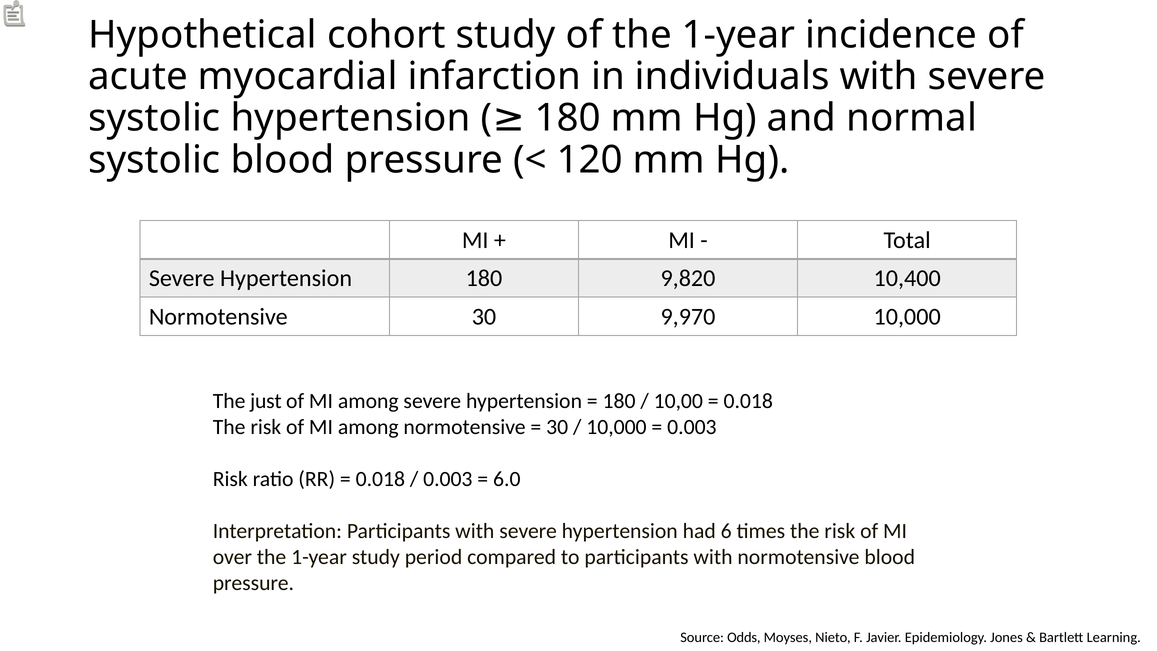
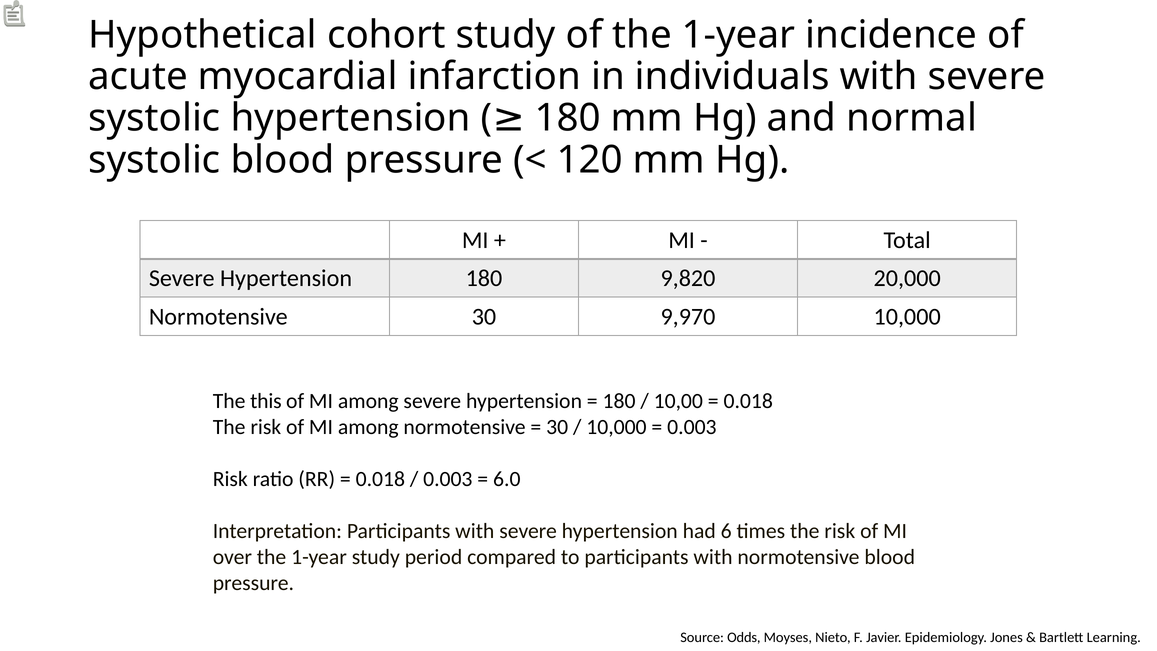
10,400: 10,400 -> 20,000
just: just -> this
